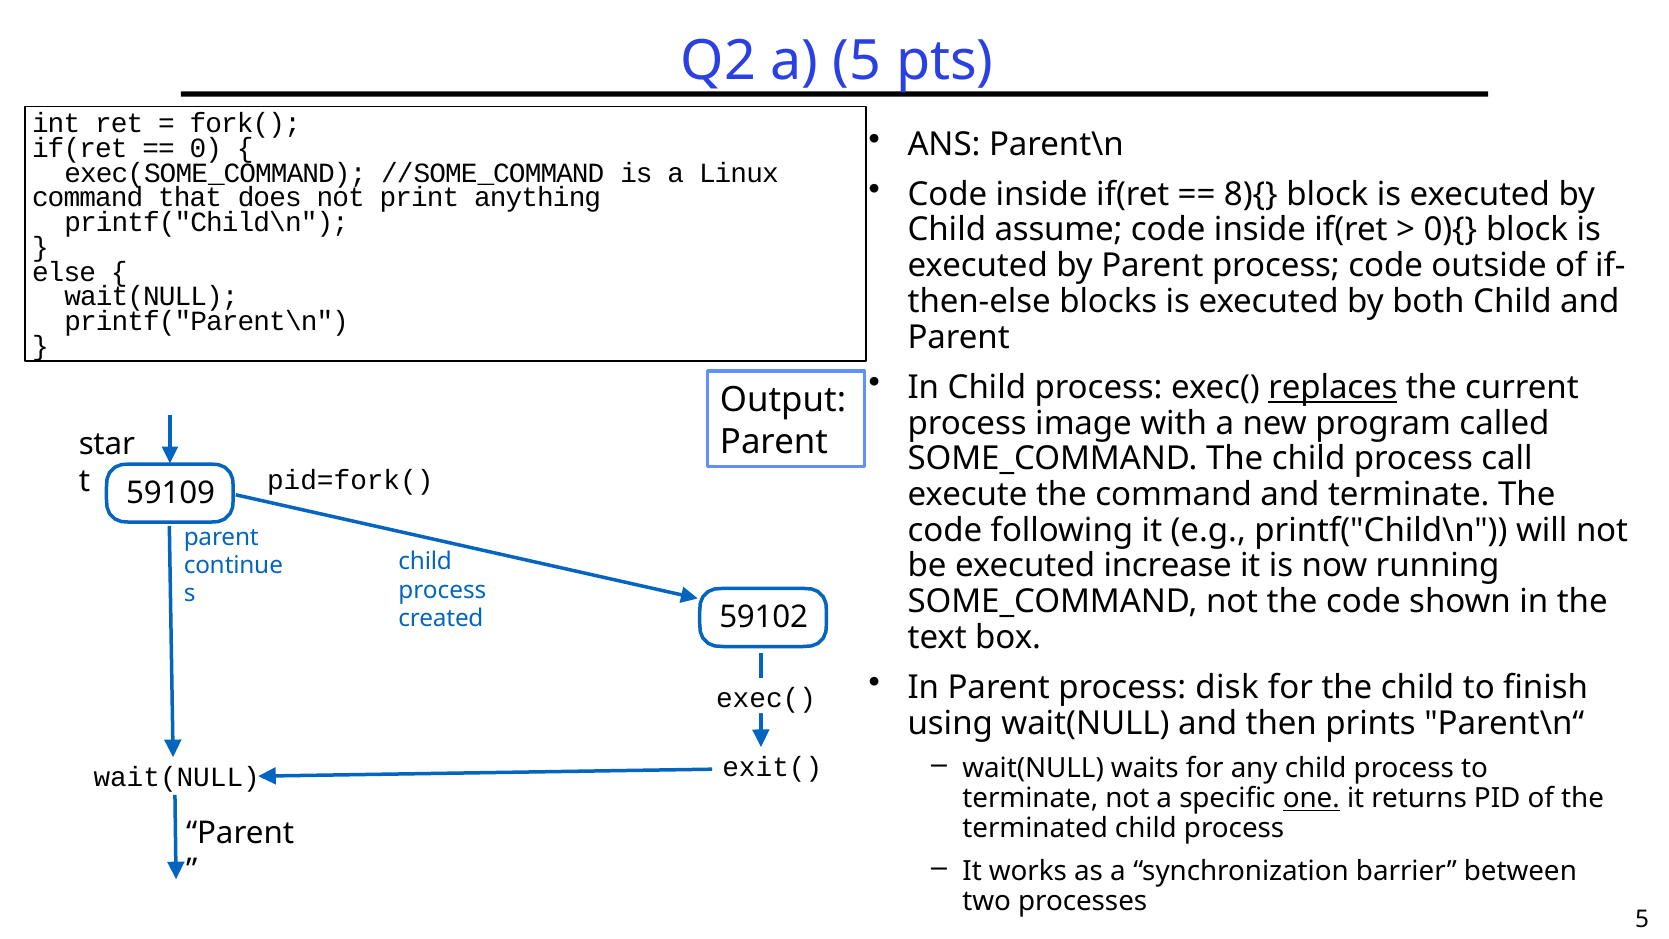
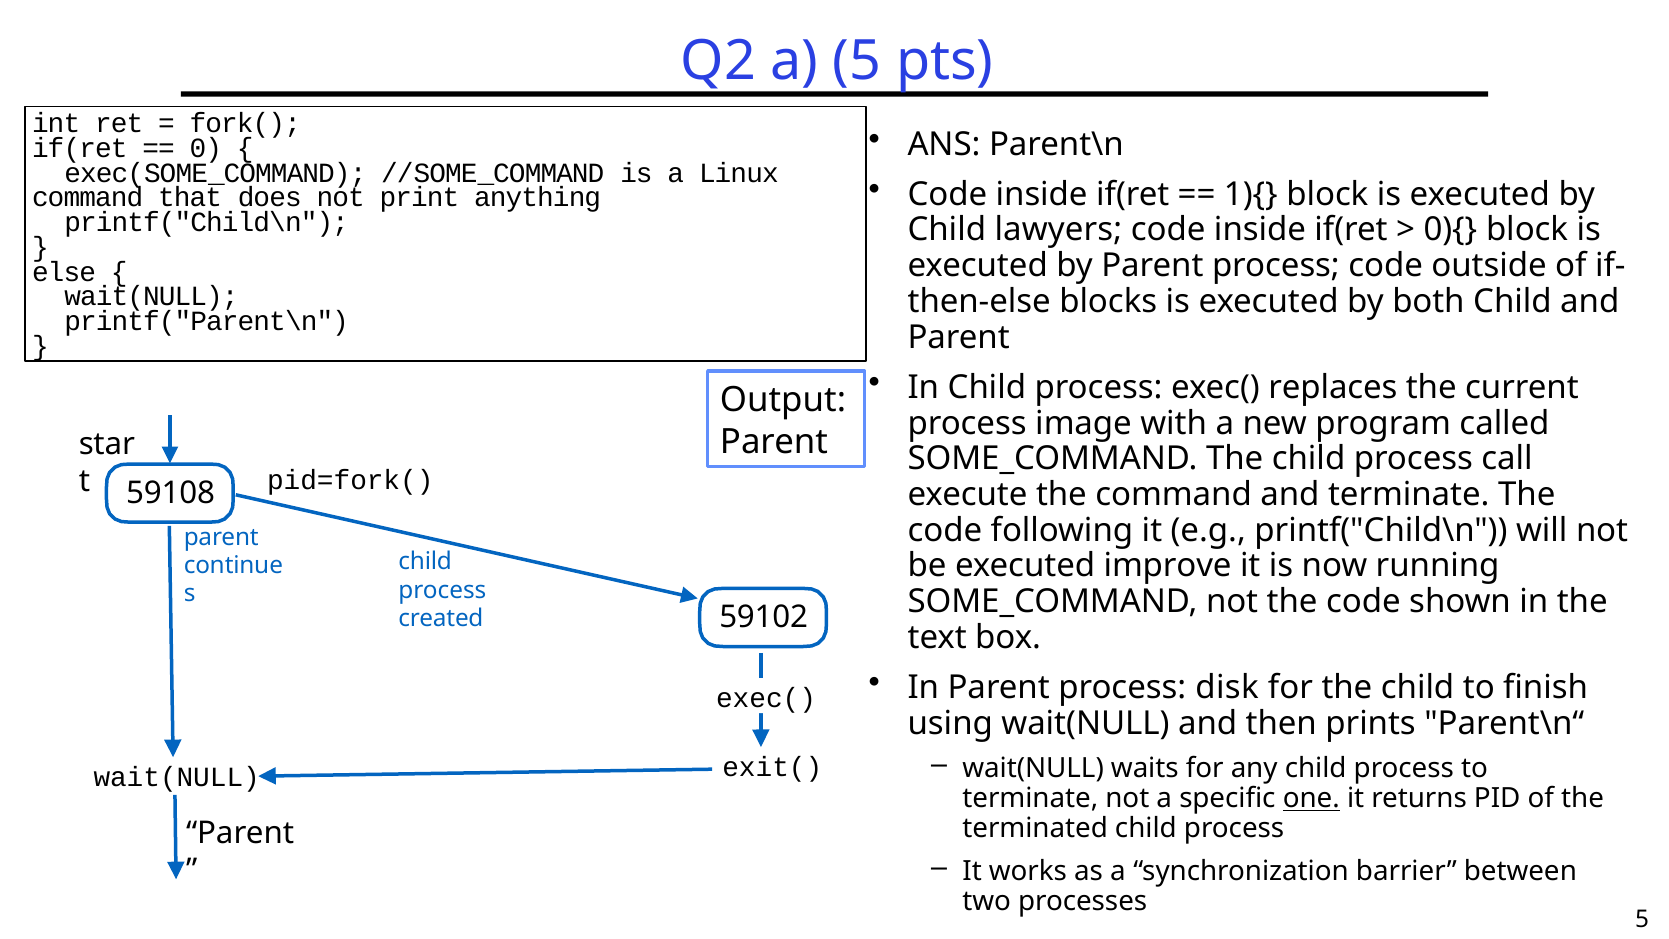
8){: 8){ -> 1){
assume: assume -> lawyers
replaces underline: present -> none
59109: 59109 -> 59108
increase: increase -> improve
